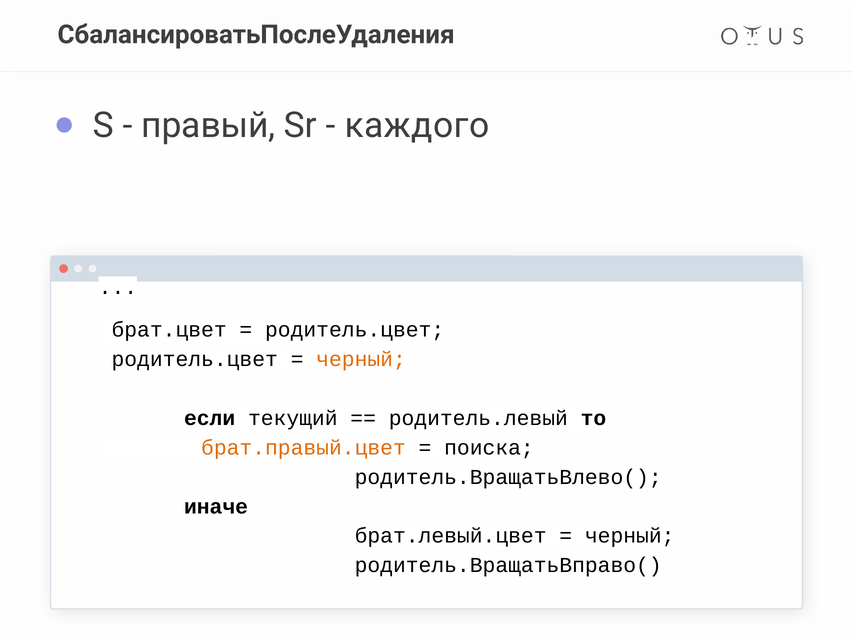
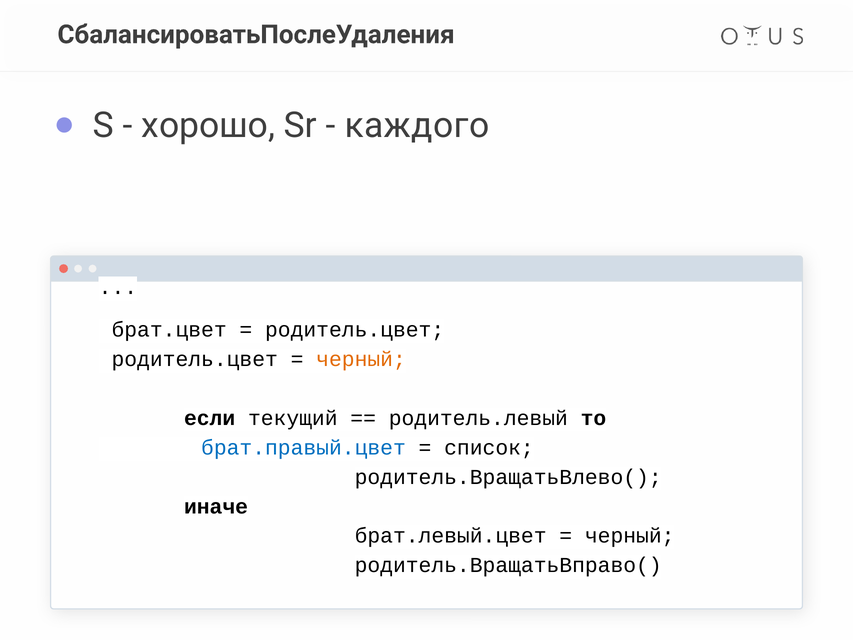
правый: правый -> хорошо
брат.правый.цвет colour: orange -> blue
поиска: поиска -> список
